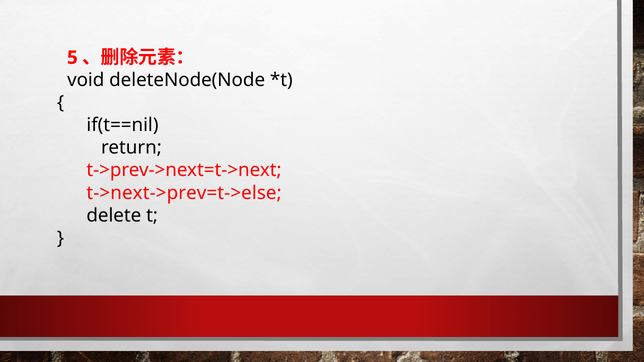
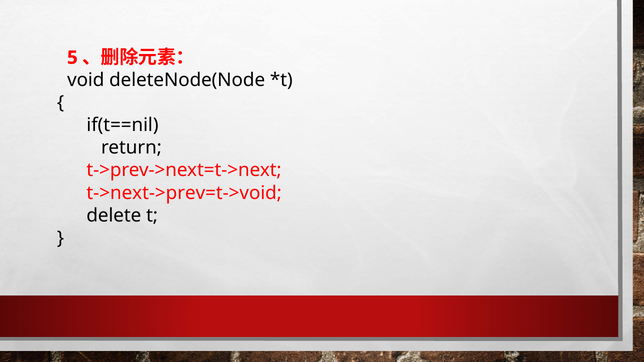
t->next->prev=t->else: t->next->prev=t->else -> t->next->prev=t->void
